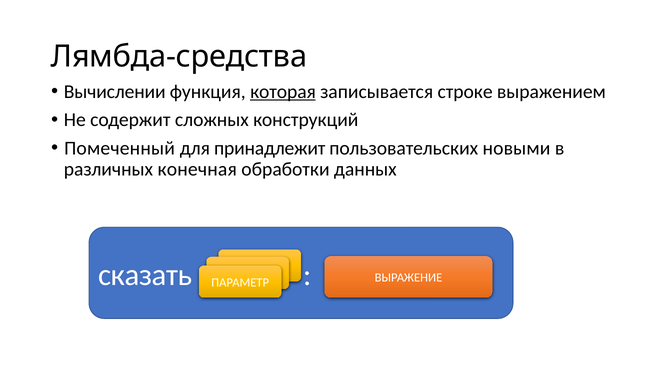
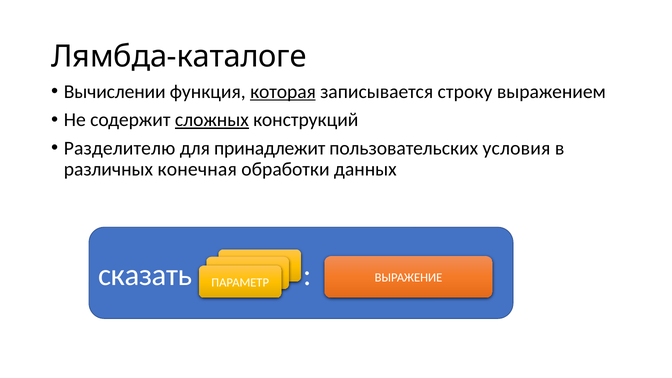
Лямбда-средства: Лямбда-средства -> Лямбда-каталоге
строке: строке -> строку
сложных underline: none -> present
Помеченный: Помеченный -> Разделителю
новыми: новыми -> условия
